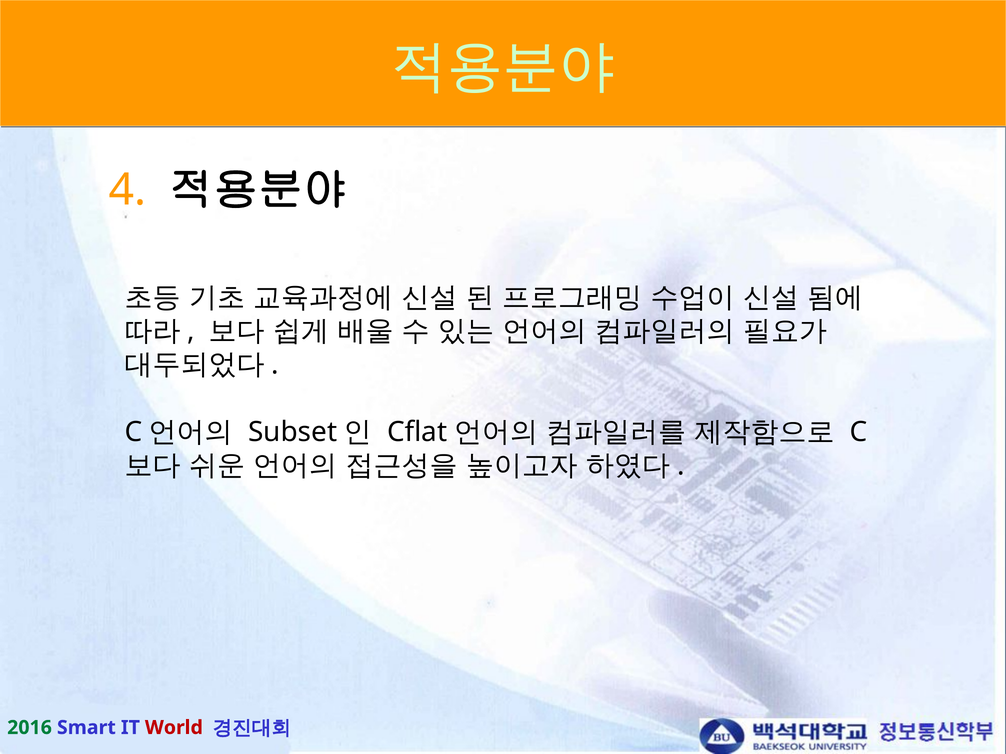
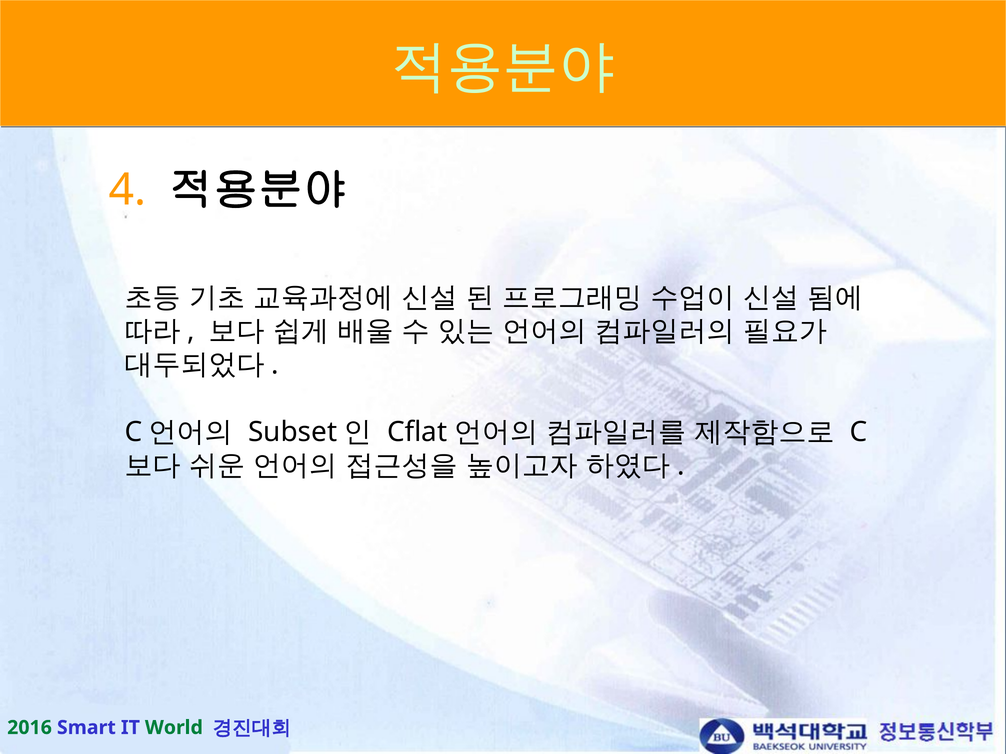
World colour: red -> green
